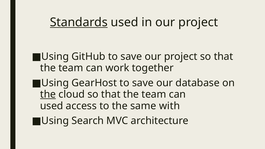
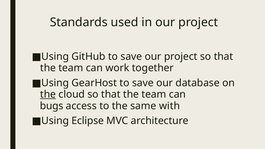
Standards underline: present -> none
used at (52, 106): used -> bugs
Search: Search -> Eclipse
